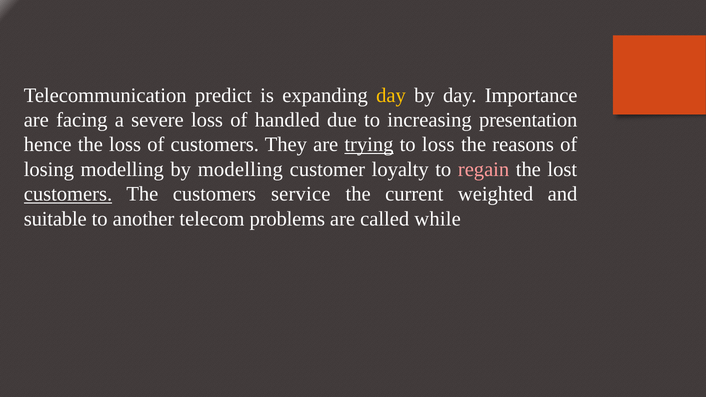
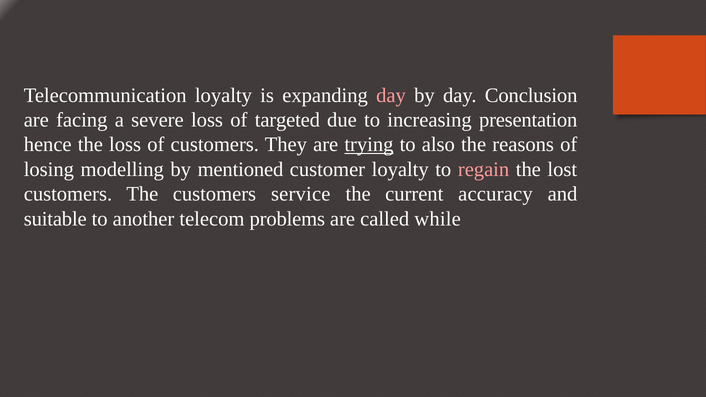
Telecommunication predict: predict -> loyalty
day at (391, 95) colour: yellow -> pink
Importance: Importance -> Conclusion
handled: handled -> targeted
to loss: loss -> also
by modelling: modelling -> mentioned
customers at (68, 194) underline: present -> none
weighted: weighted -> accuracy
